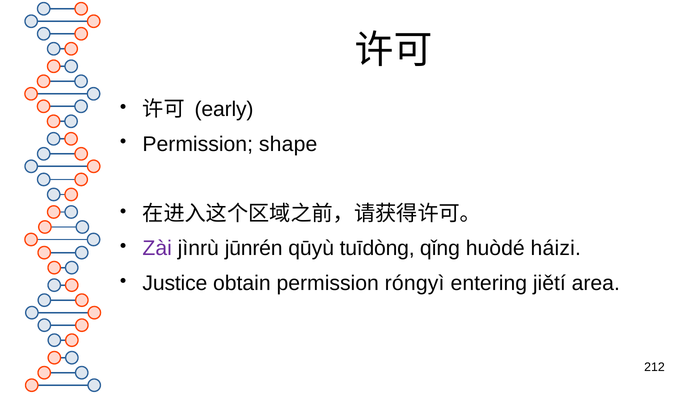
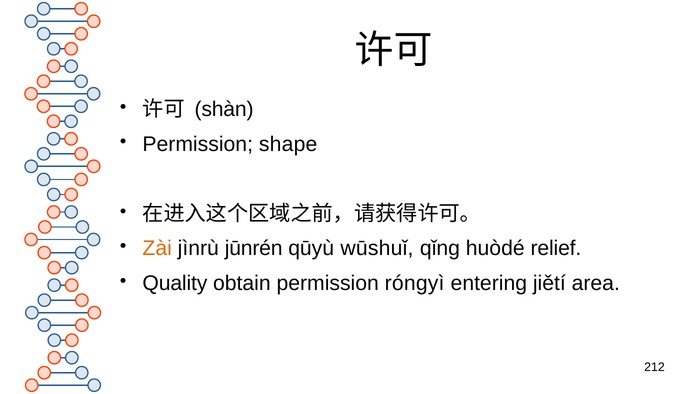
early: early -> shàn
Zài colour: purple -> orange
tuīdòng: tuīdòng -> wūshuǐ
háizi: háizi -> relief
Justice: Justice -> Quality
